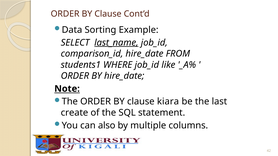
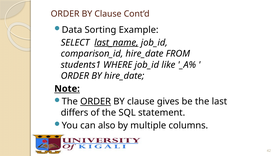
ORDER at (96, 102) underline: none -> present
kiara: kiara -> gives
create: create -> differs
